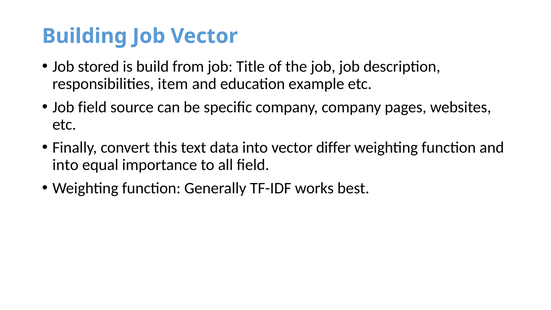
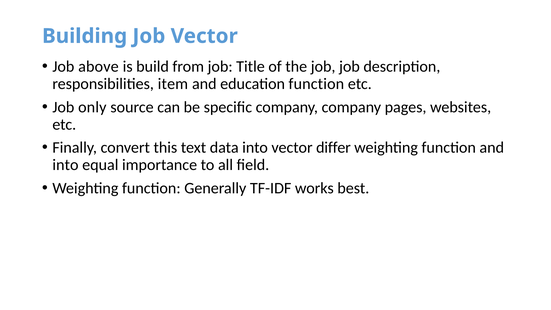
stored: stored -> above
education example: example -> function
Job field: field -> only
